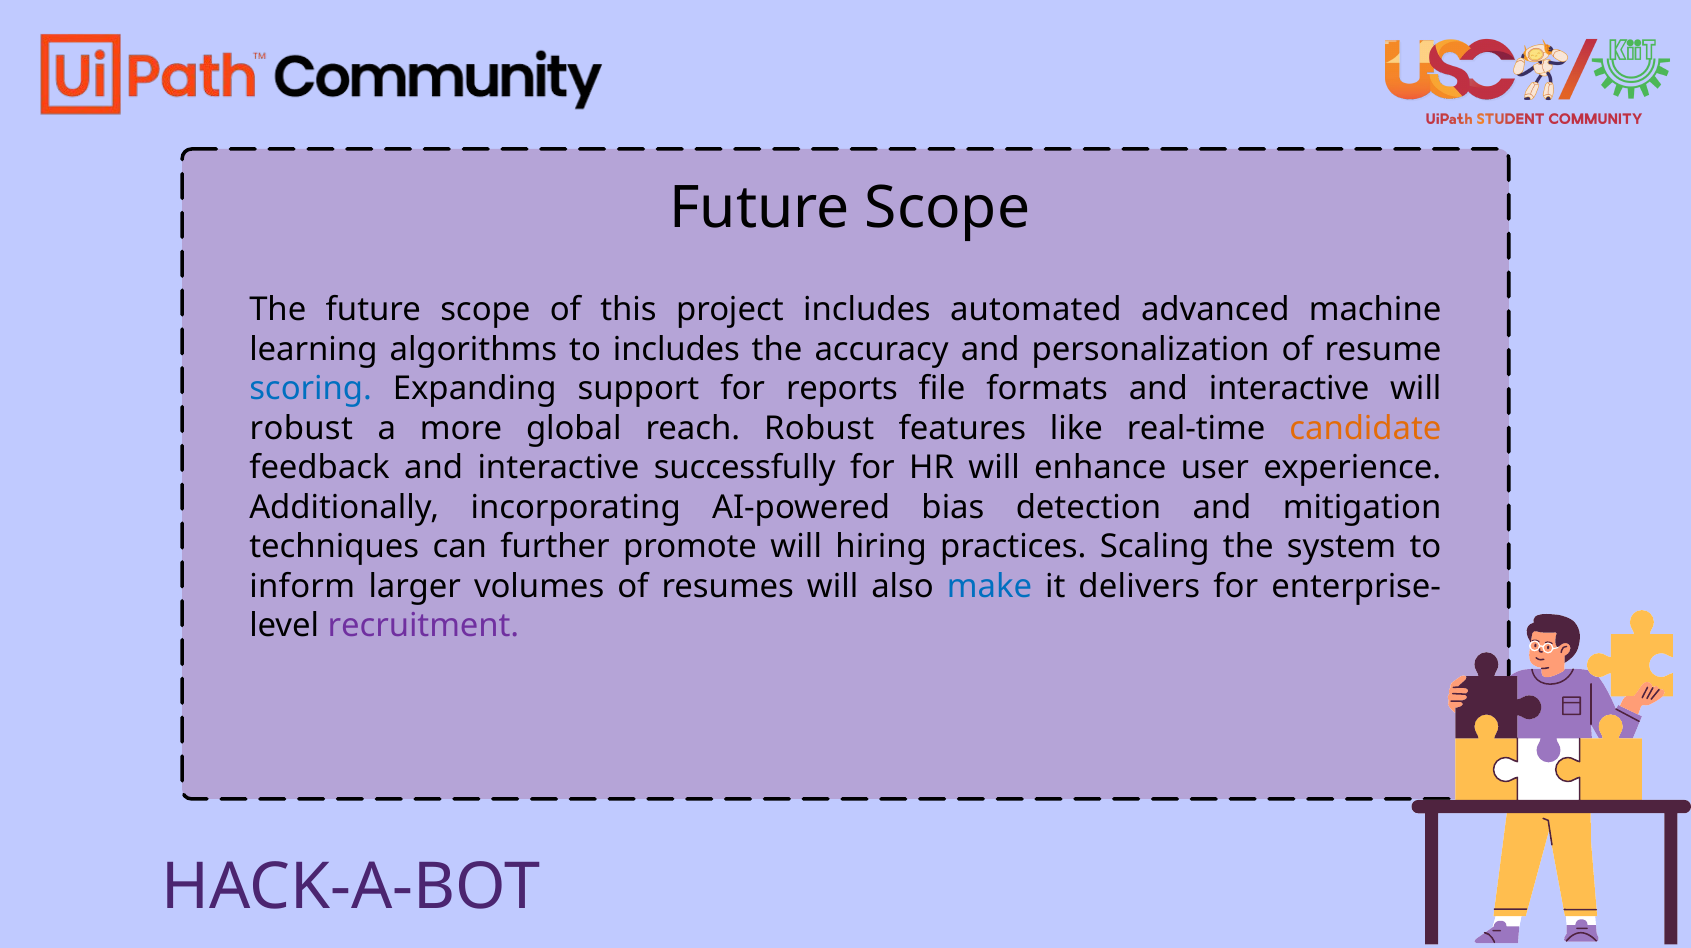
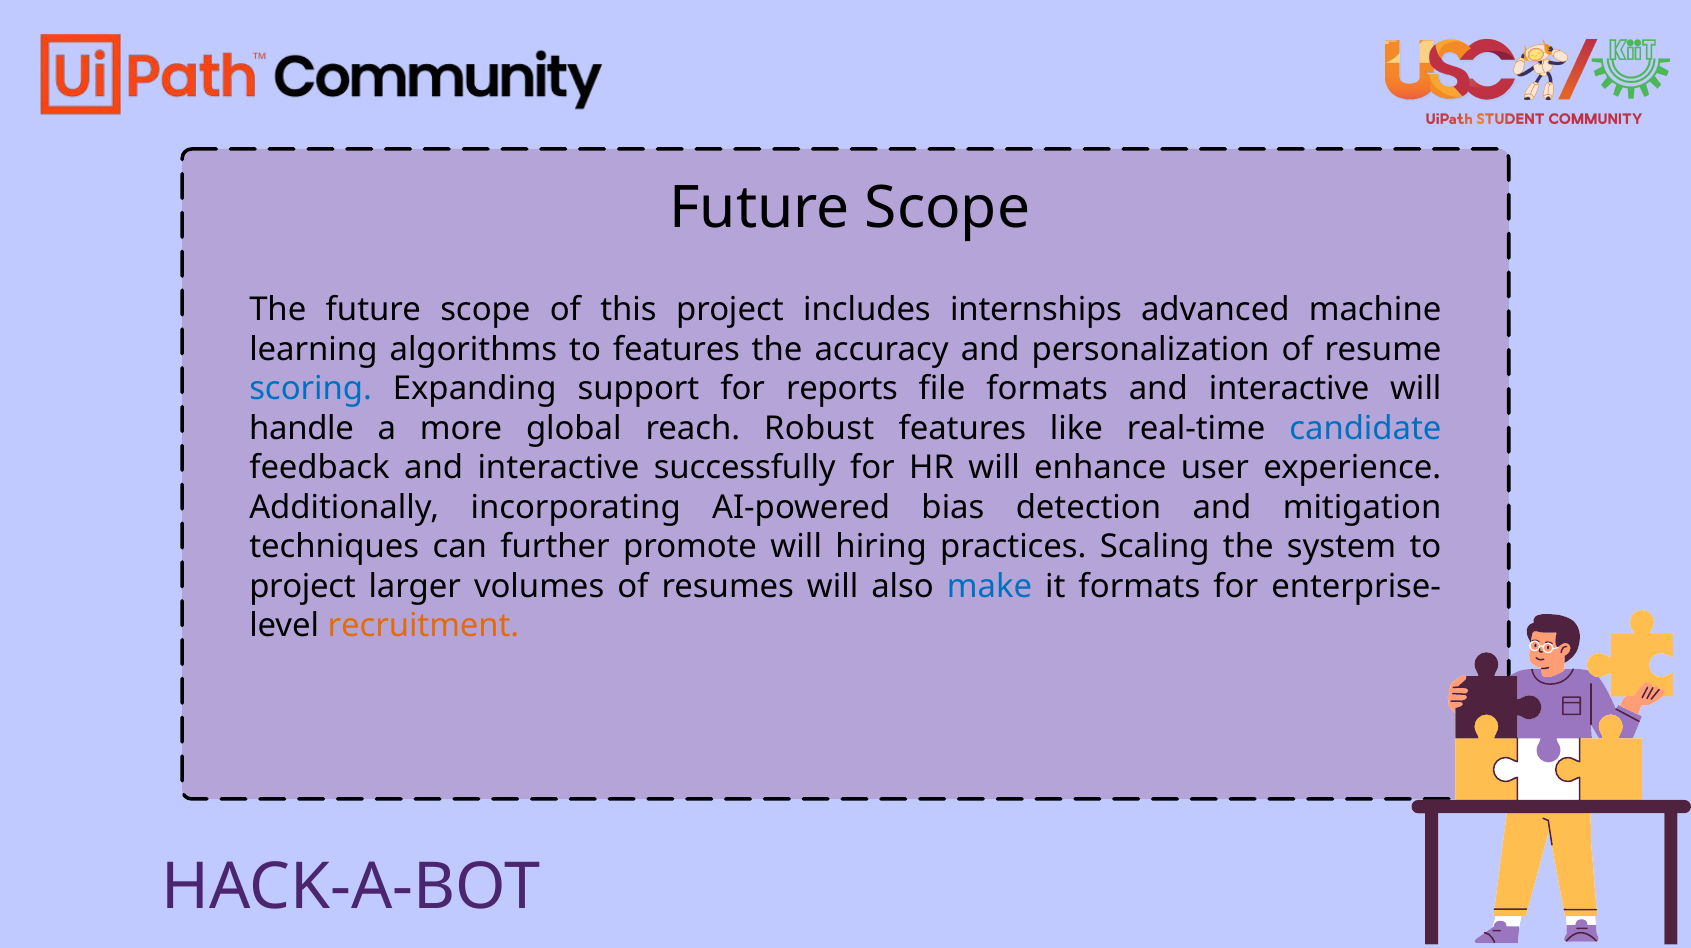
automated: automated -> internships
to includes: includes -> features
robust at (301, 428): robust -> handle
candidate colour: orange -> blue
inform at (302, 586): inform -> project
it delivers: delivers -> formats
recruitment colour: purple -> orange
